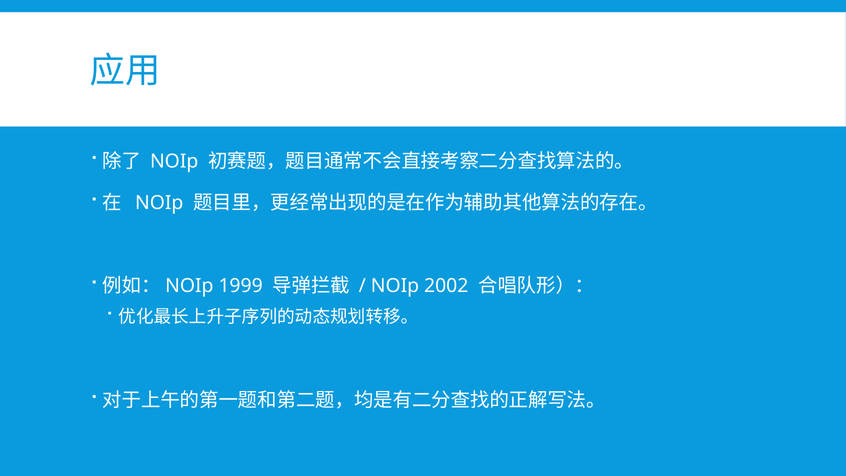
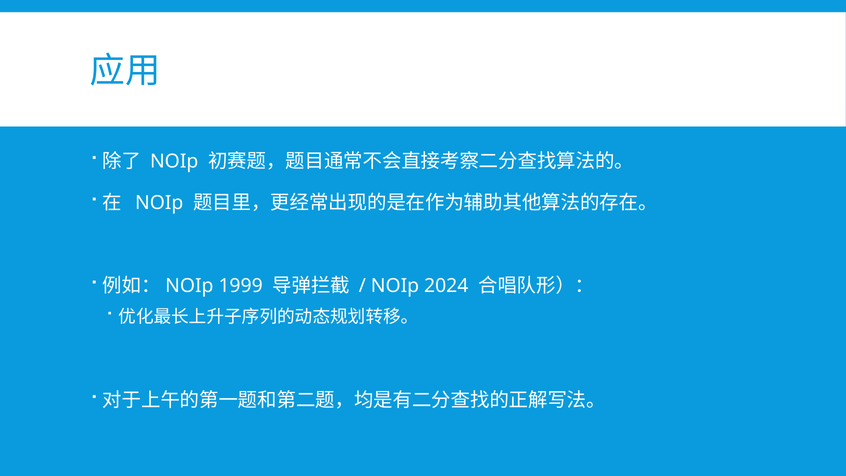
2002: 2002 -> 2024
